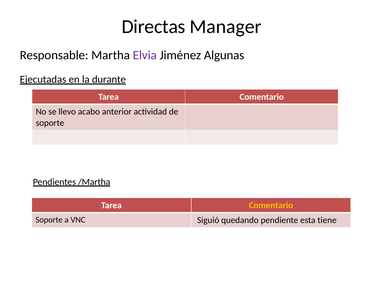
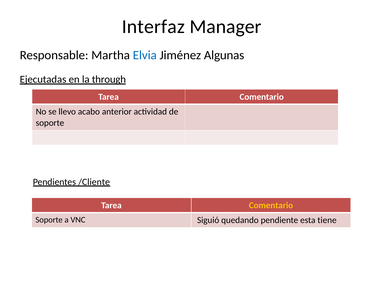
Directas: Directas -> Interfaz
Elvia colour: purple -> blue
durante: durante -> through
/Martha: /Martha -> /Cliente
